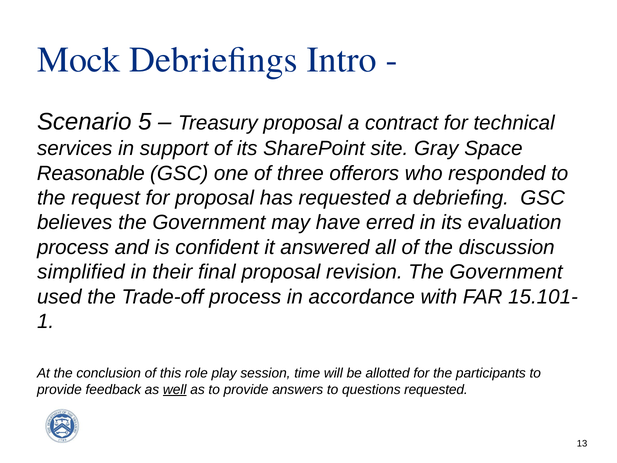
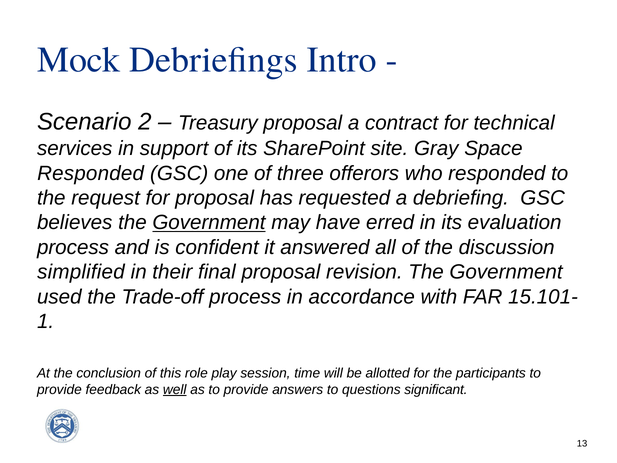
5: 5 -> 2
Reasonable at (91, 173): Reasonable -> Responded
Government at (209, 223) underline: none -> present
questions requested: requested -> significant
